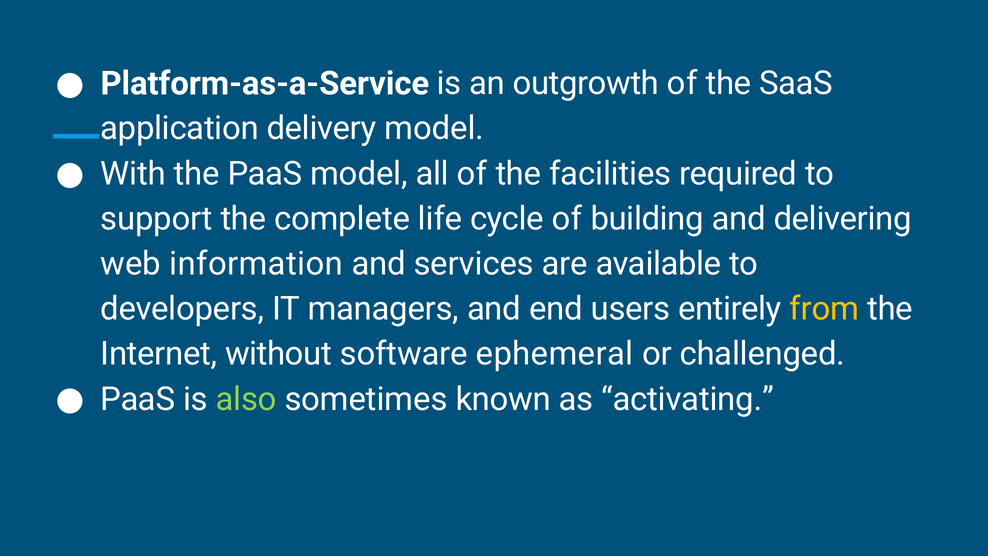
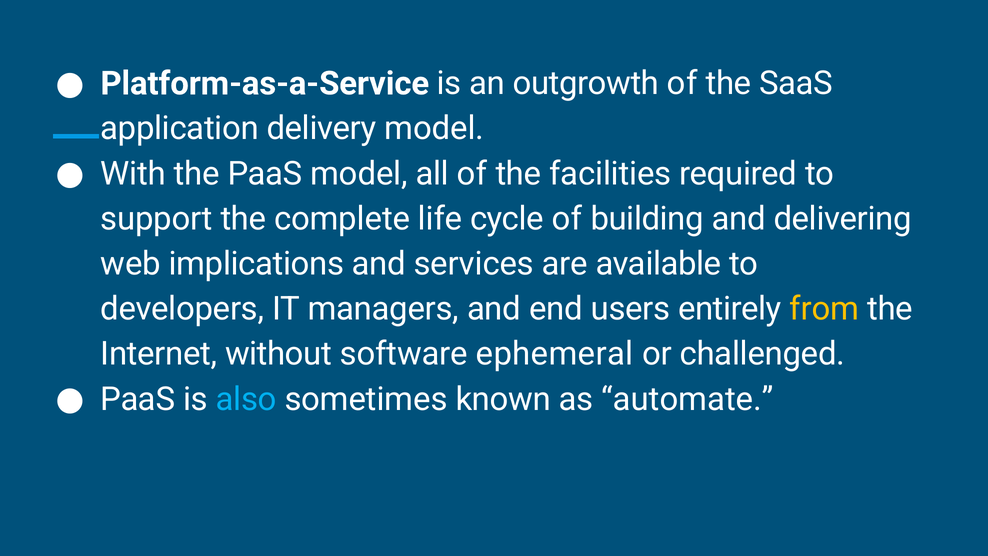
information: information -> implications
also colour: light green -> light blue
activating: activating -> automate
